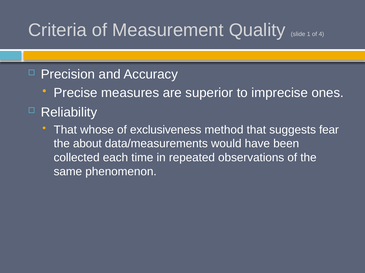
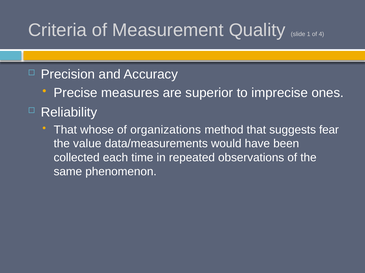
exclusiveness: exclusiveness -> organizations
about: about -> value
